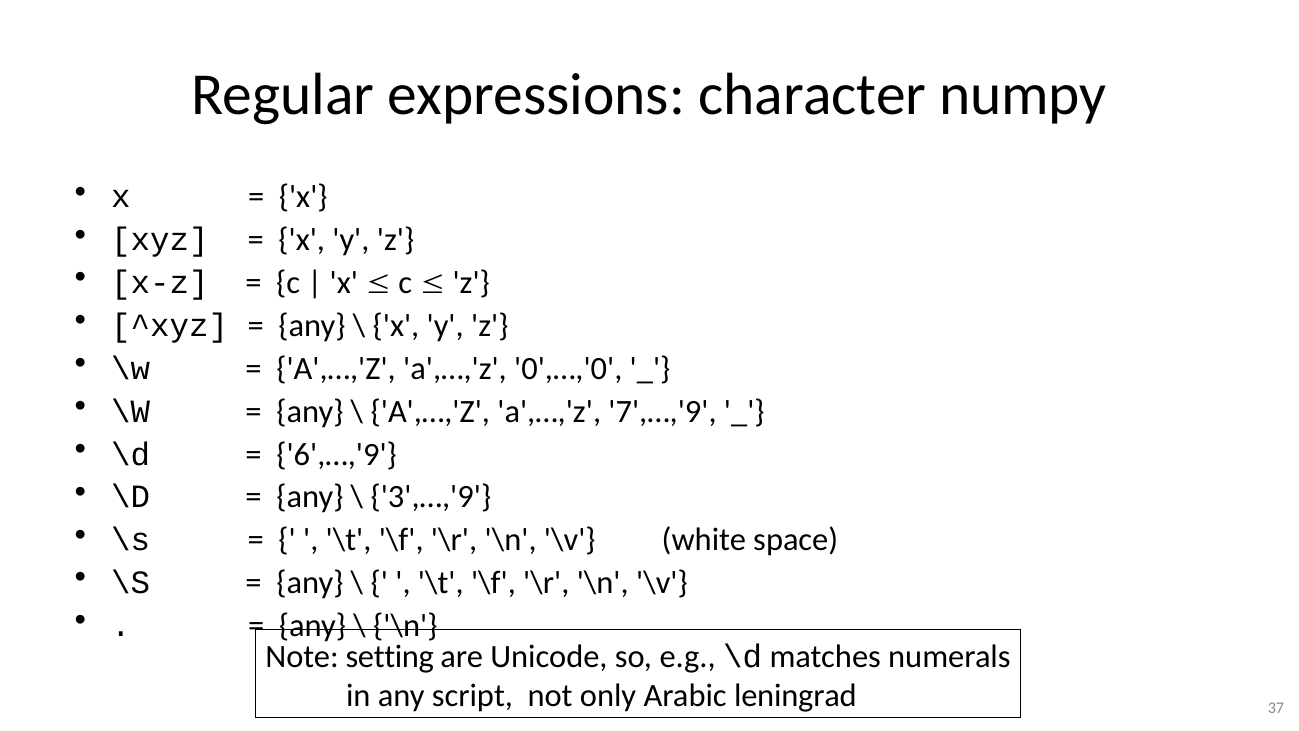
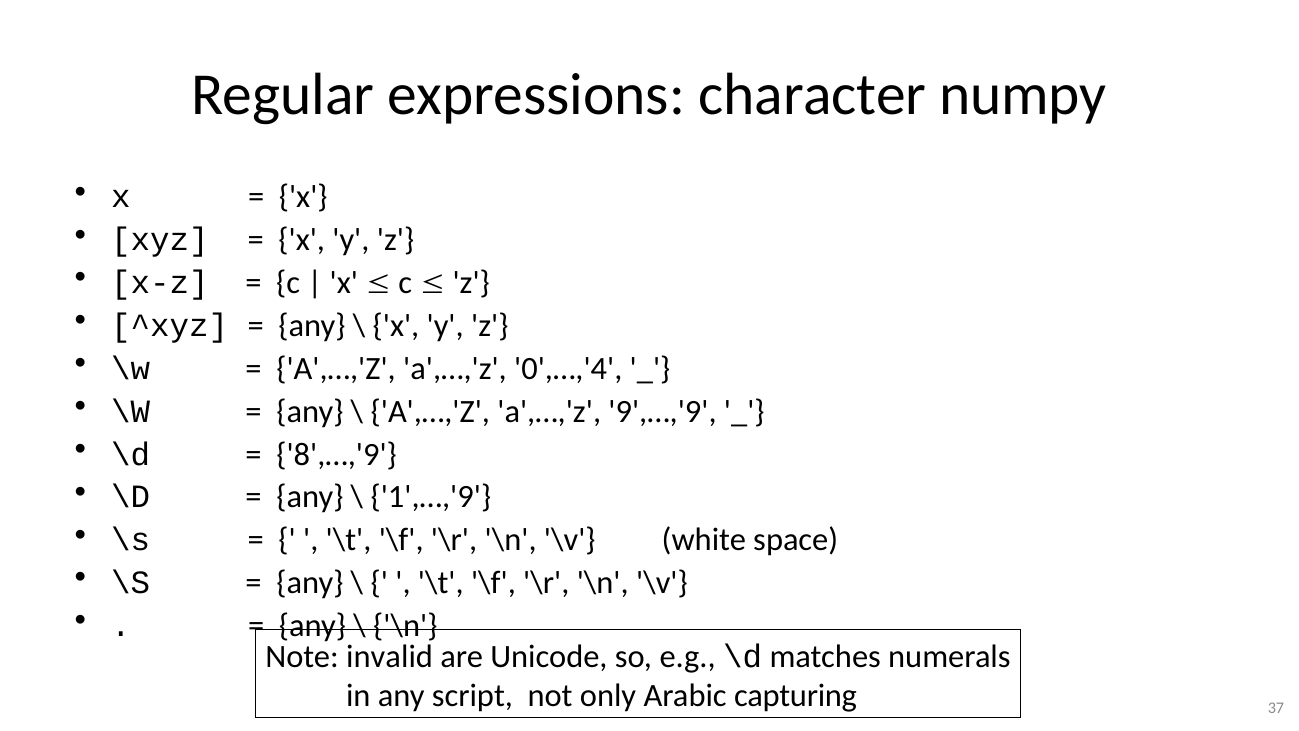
0',…,'0: 0',…,'0 -> 0',…,'4
7',…,'9: 7',…,'9 -> 9',…,'9
6',…,'9: 6',…,'9 -> 8',…,'9
3',…,'9: 3',…,'9 -> 1',…,'9
setting: setting -> invalid
leningrad: leningrad -> capturing
